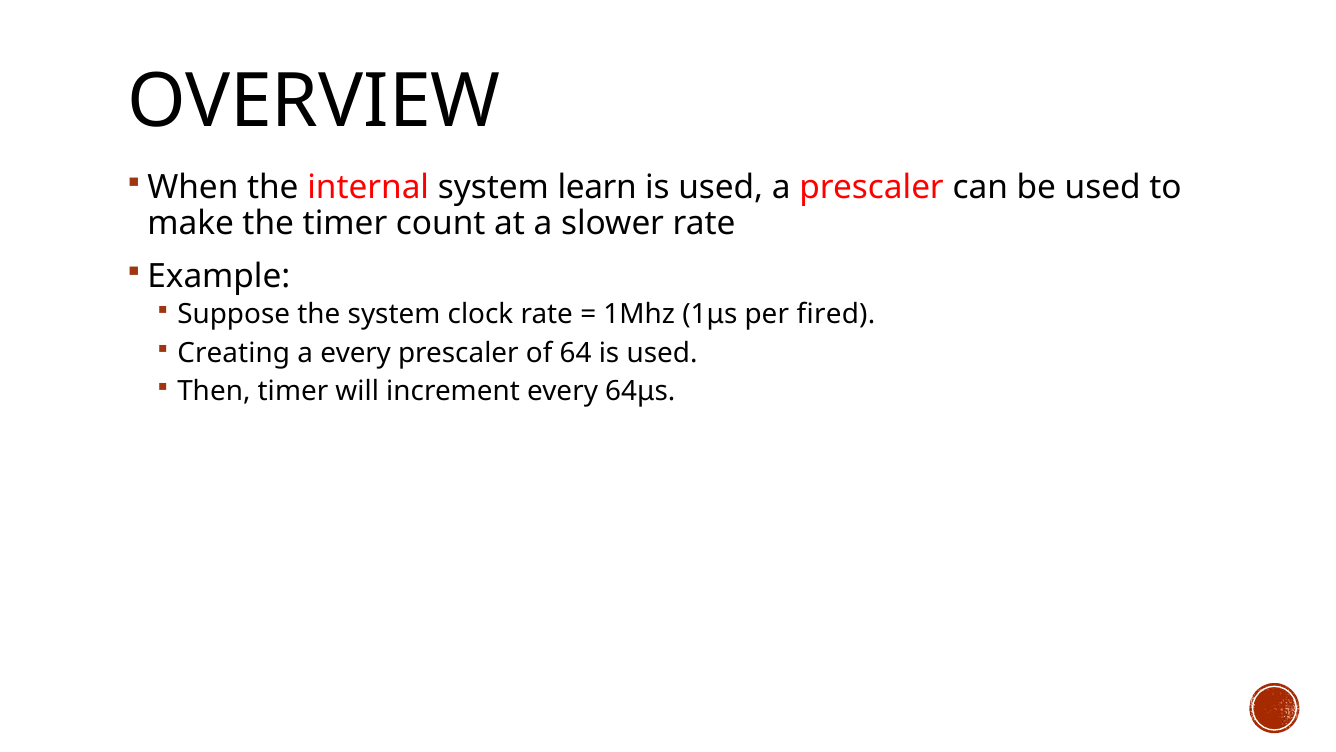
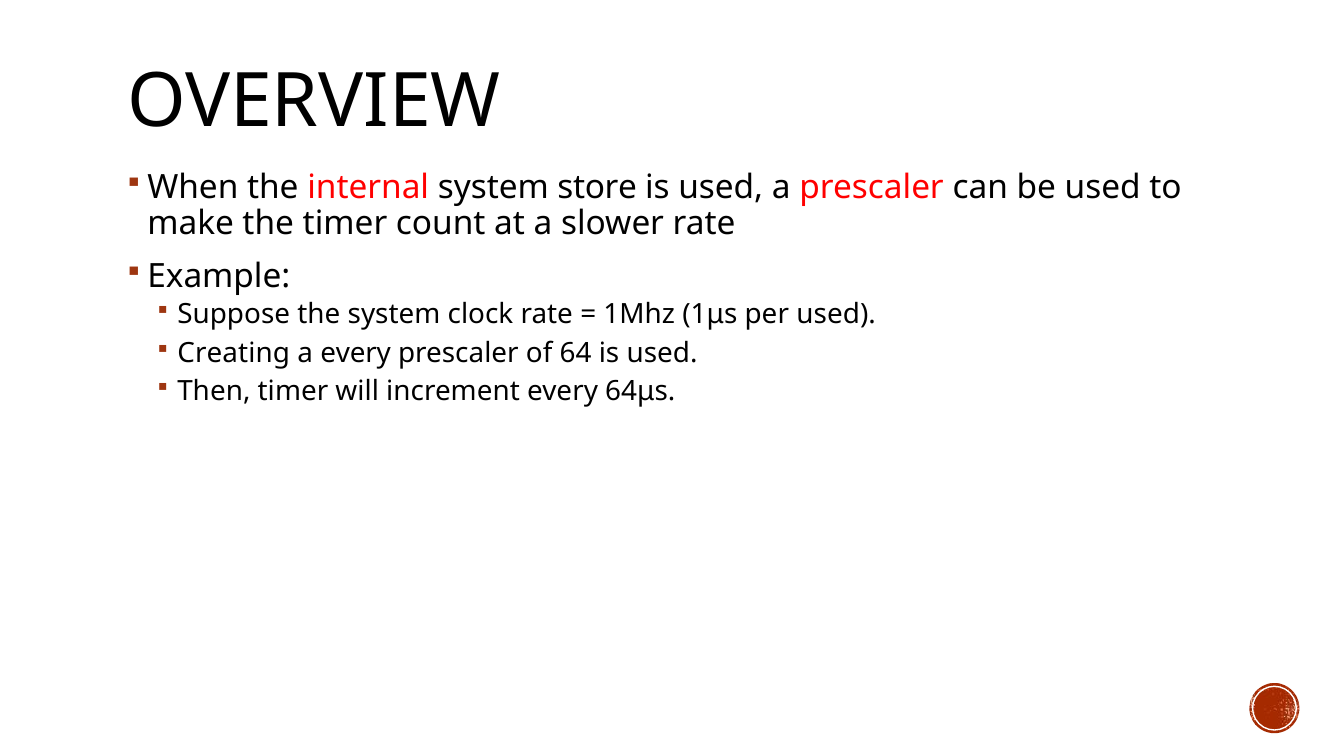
learn: learn -> store
per fired: fired -> used
